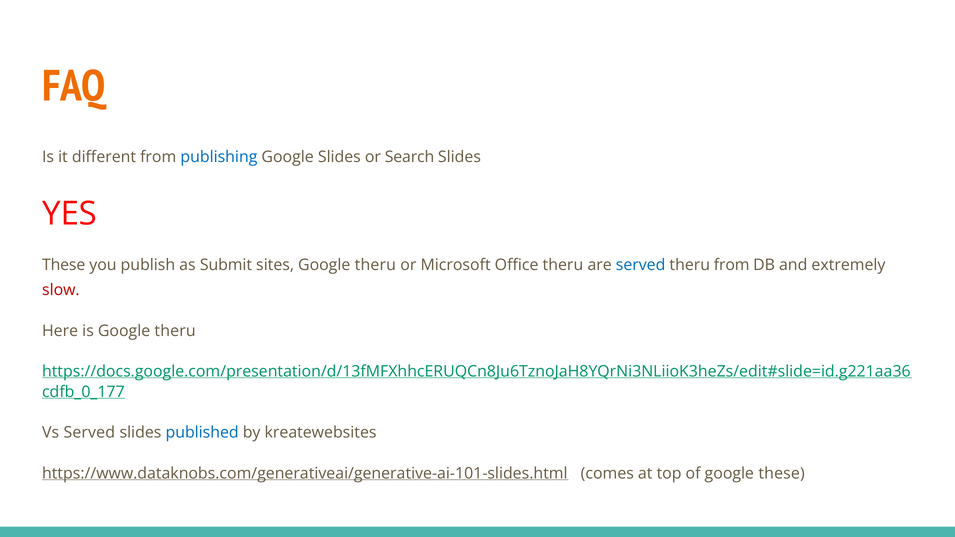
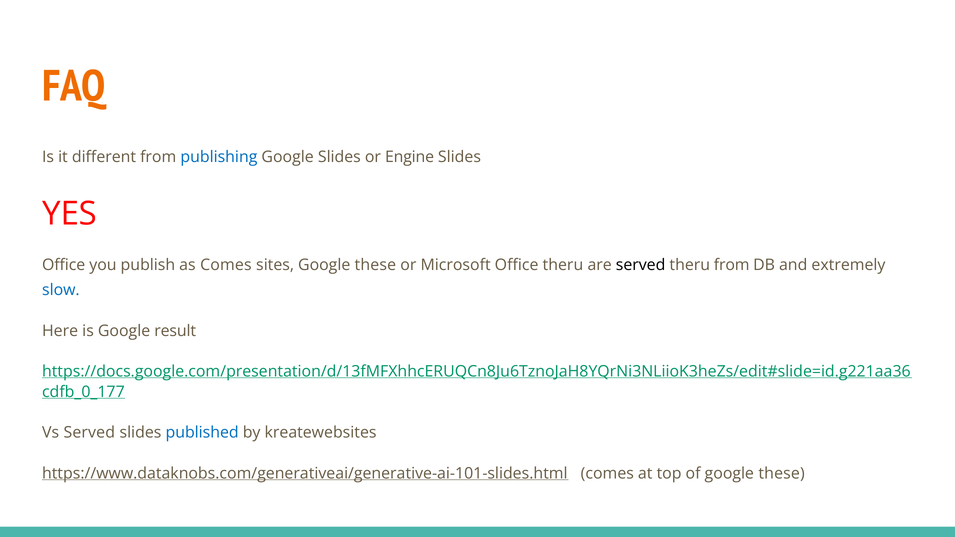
Search: Search -> Engine
These at (64, 265): These -> Office
as Submit: Submit -> Comes
sites Google theru: theru -> these
served at (641, 265) colour: blue -> black
slow colour: red -> blue
is Google theru: theru -> result
